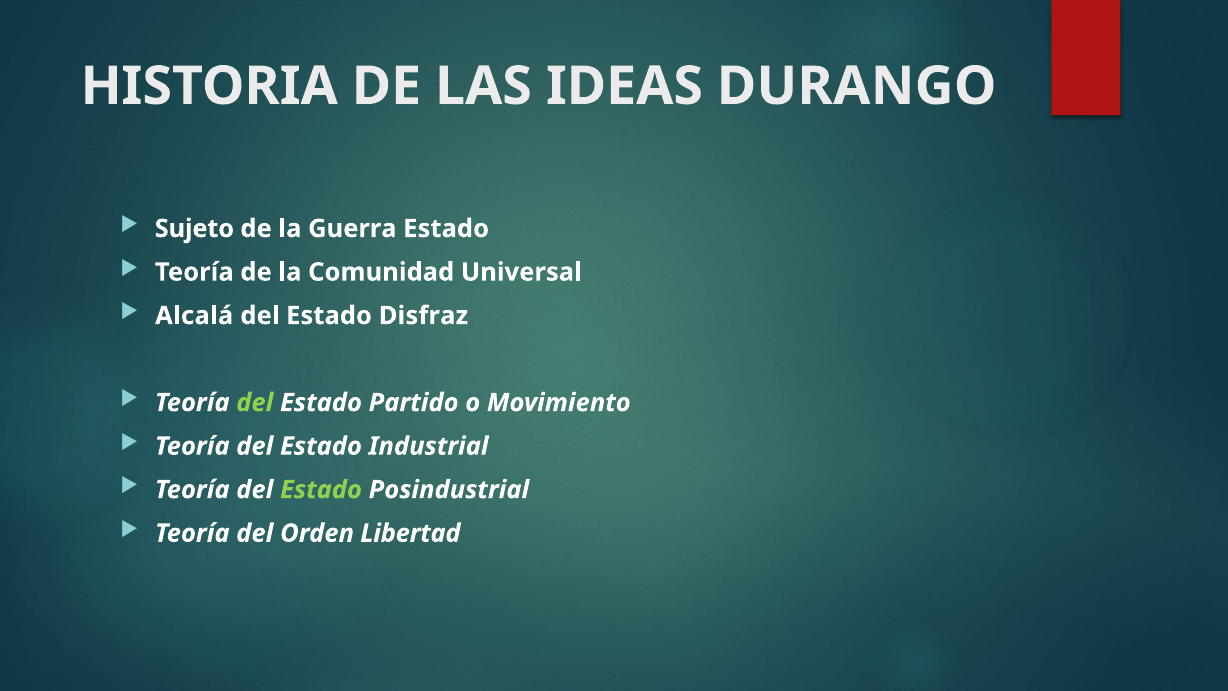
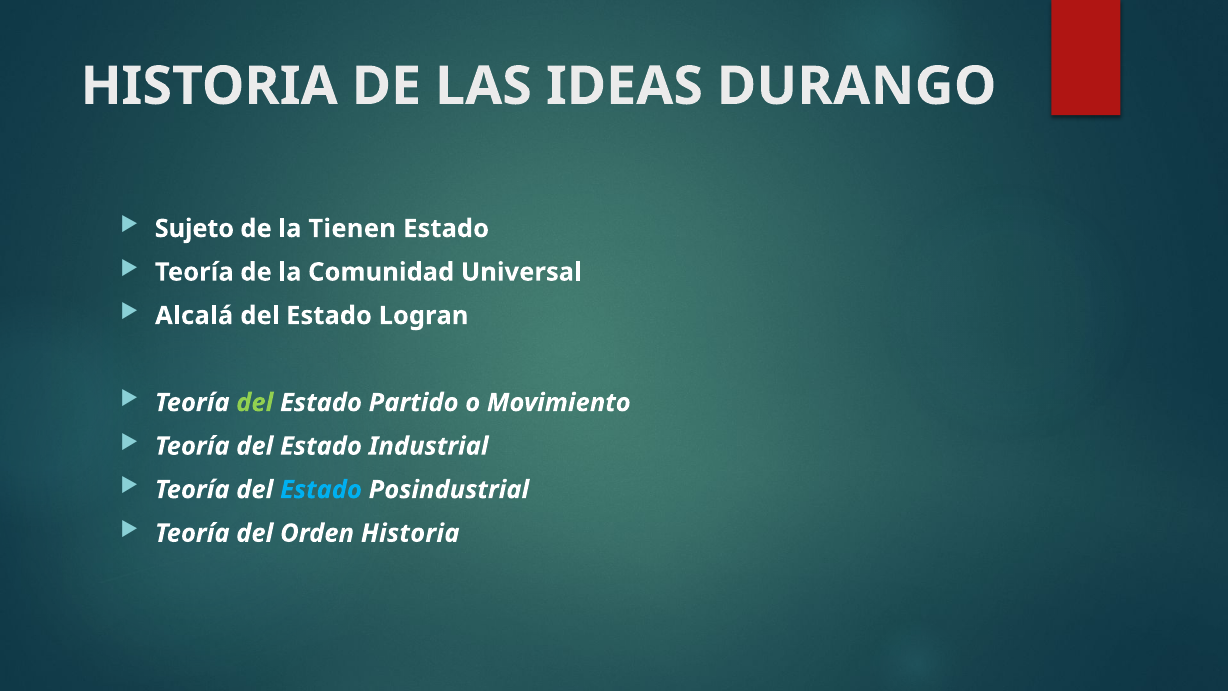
Guerra: Guerra -> Tienen
Disfraz: Disfraz -> Logran
Estado at (321, 490) colour: light green -> light blue
Orden Libertad: Libertad -> Historia
